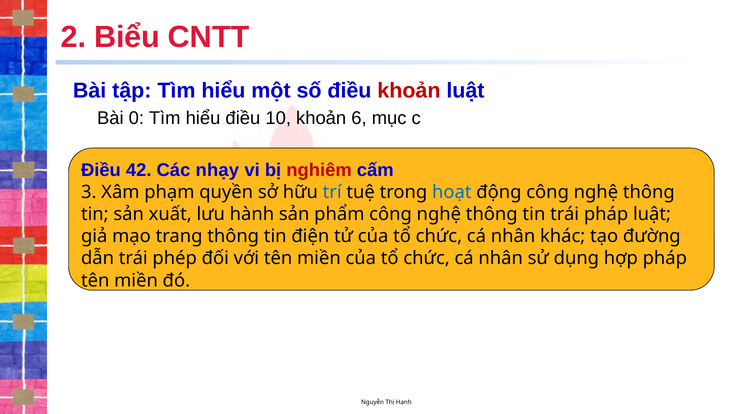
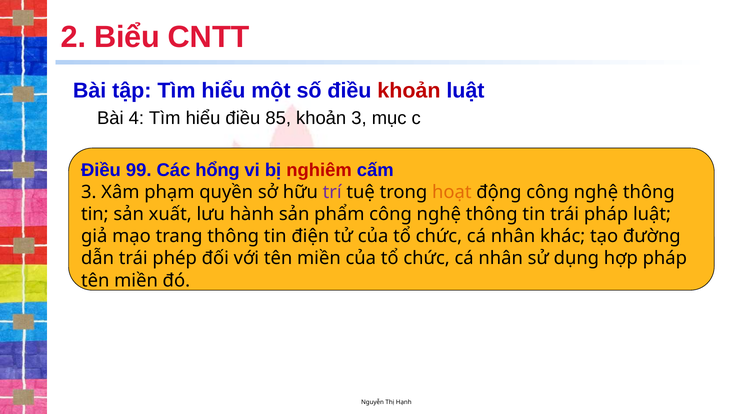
0: 0 -> 4
10: 10 -> 85
khoản 6: 6 -> 3
42: 42 -> 99
nhạy: nhạy -> hổng
trí colour: blue -> purple
hoạt colour: blue -> orange
